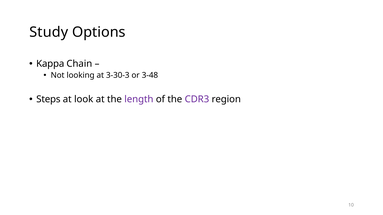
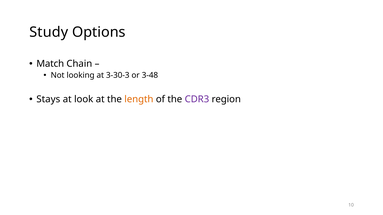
Kappa: Kappa -> Match
Steps: Steps -> Stays
length colour: purple -> orange
